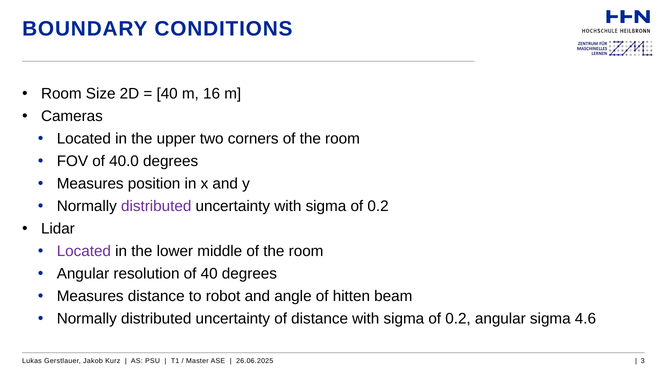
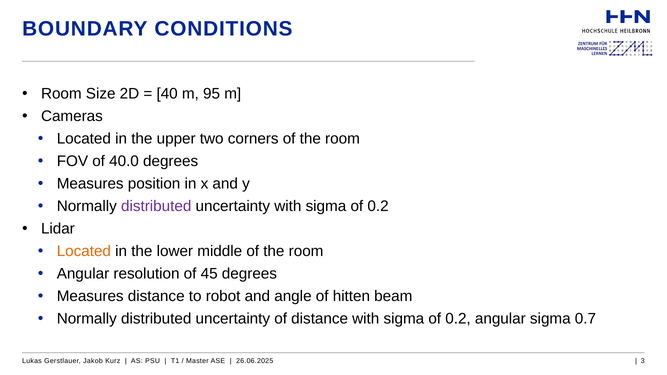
16: 16 -> 95
Located at (84, 252) colour: purple -> orange
of 40: 40 -> 45
4.6: 4.6 -> 0.7
